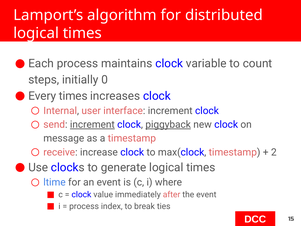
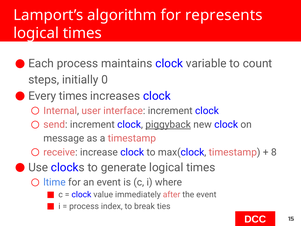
distributed: distributed -> represents
increment at (92, 124) underline: present -> none
2: 2 -> 8
